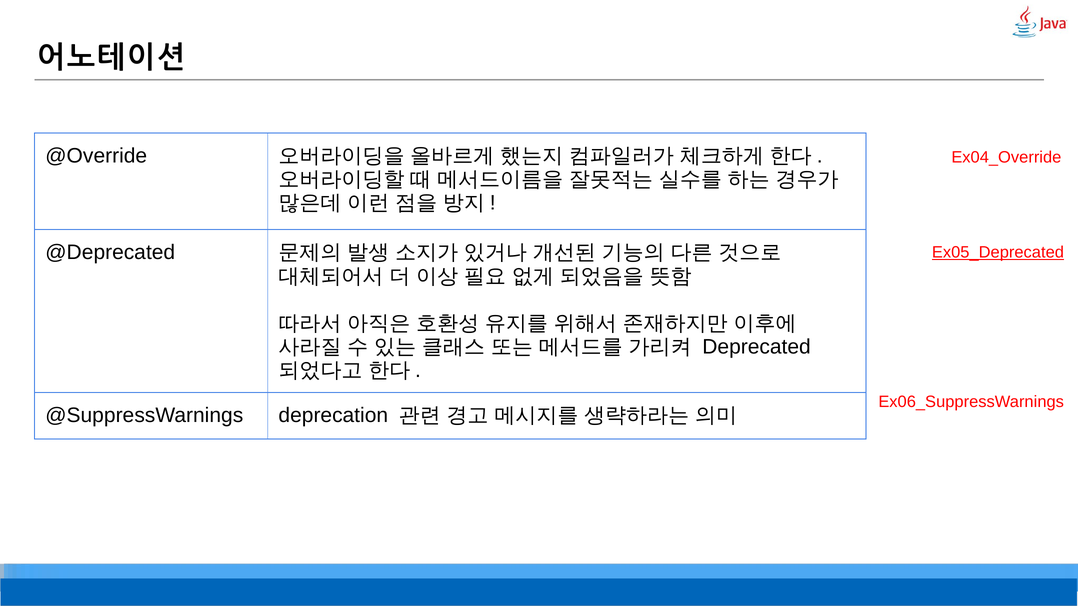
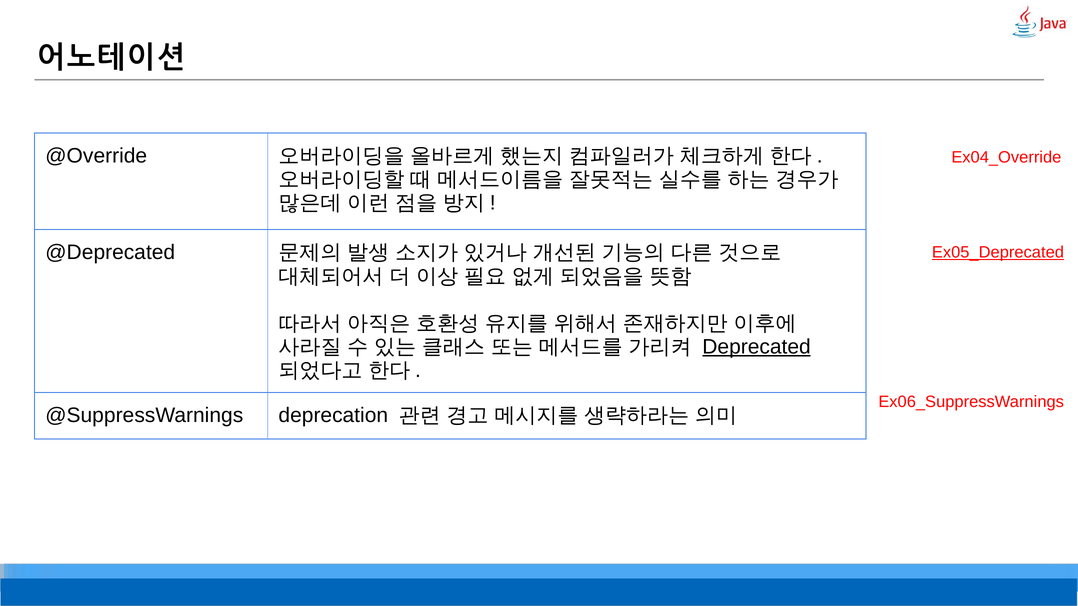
Deprecated underline: none -> present
